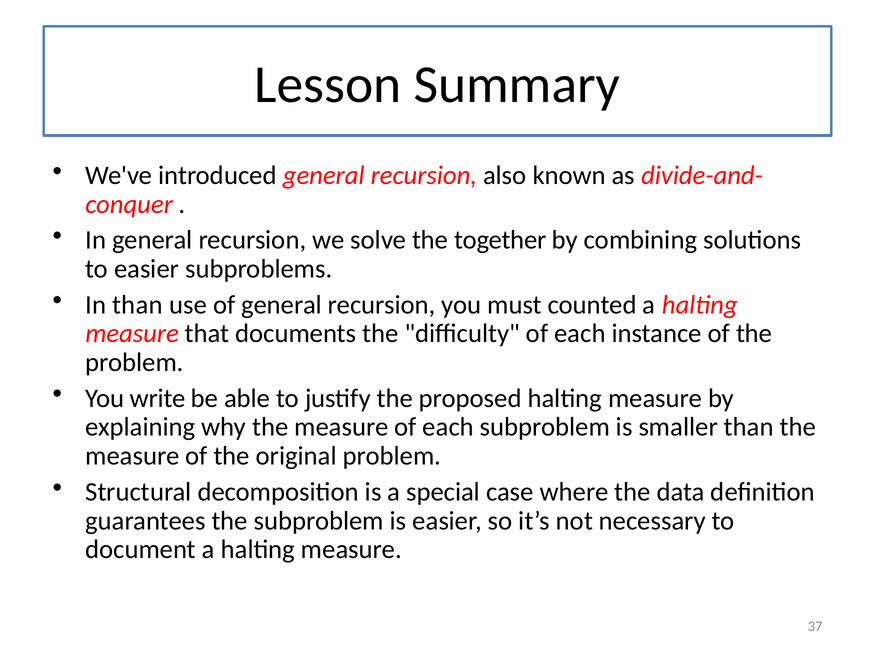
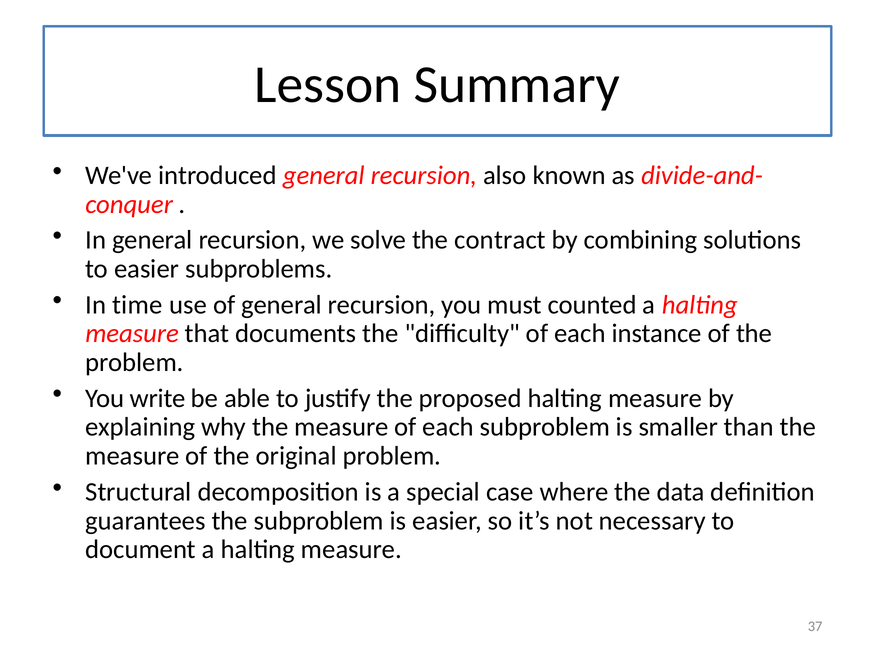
together: together -> contract
In than: than -> time
